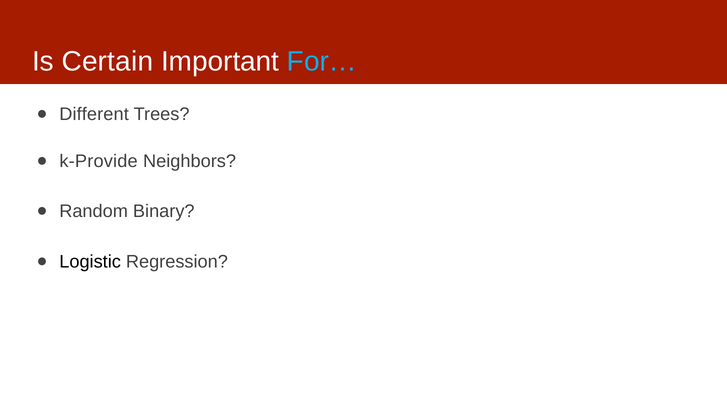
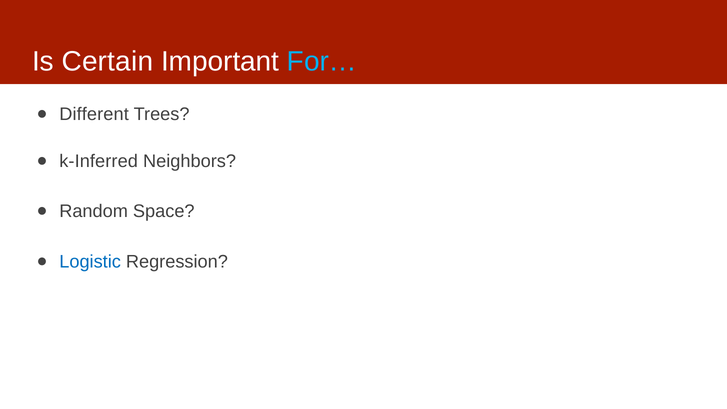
k-Provide: k-Provide -> k-Inferred
Binary: Binary -> Space
Logistic colour: black -> blue
